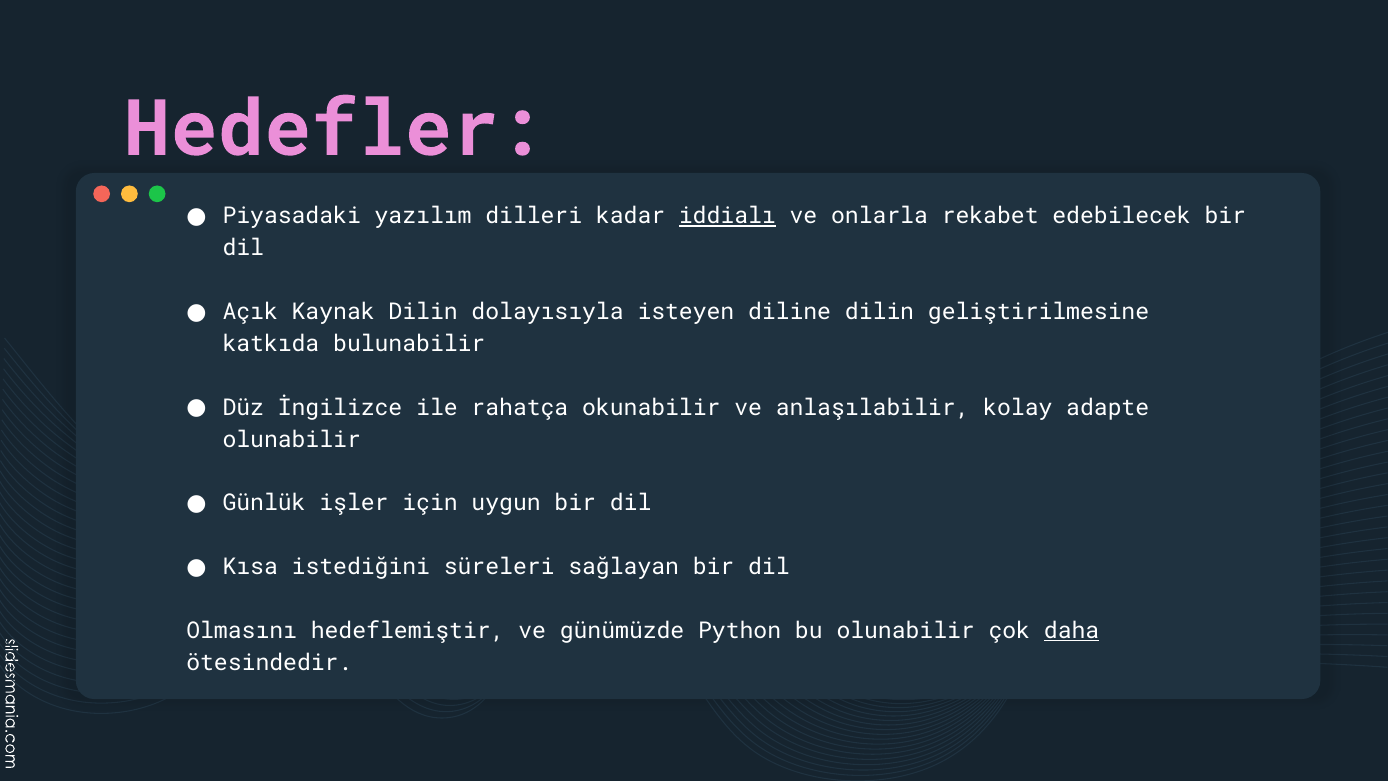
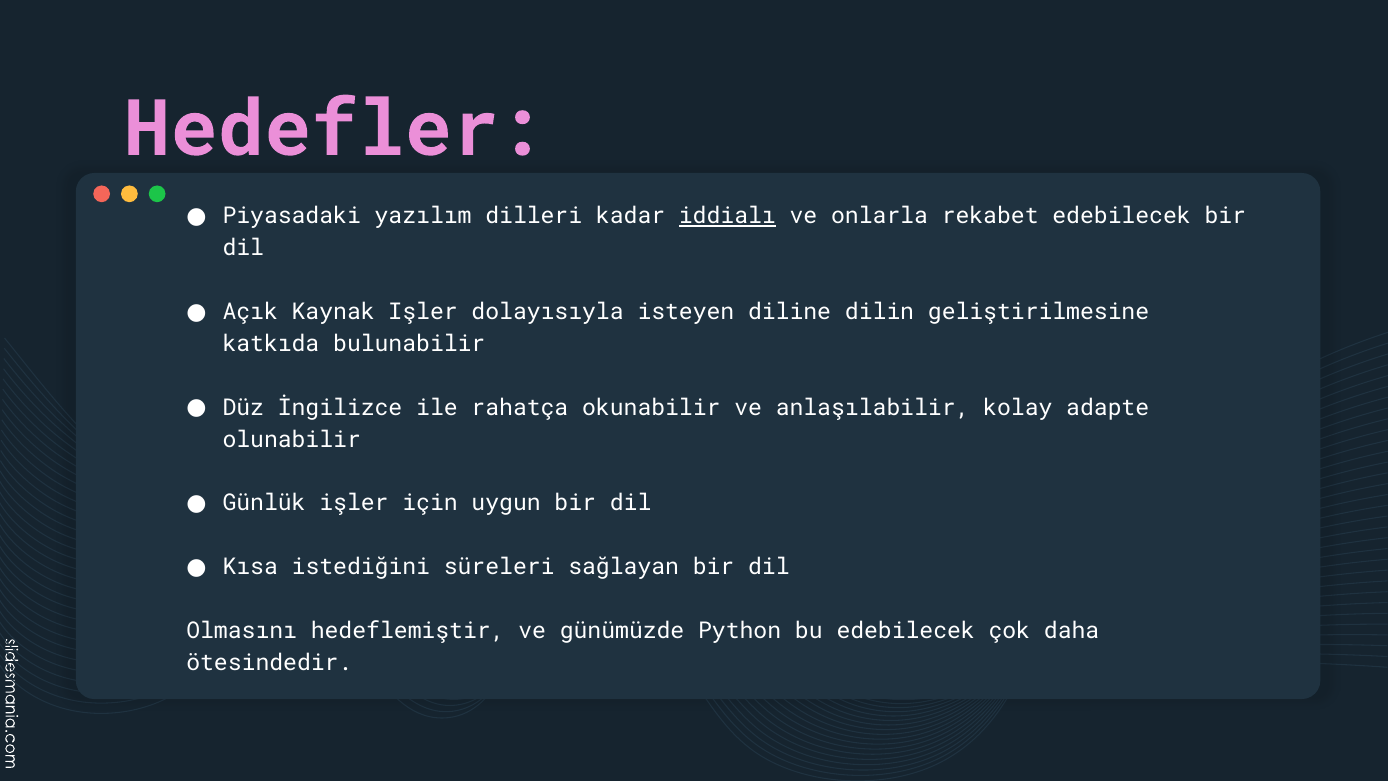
Kaynak Dilin: Dilin -> Işler
bu olunabilir: olunabilir -> edebilecek
daha underline: present -> none
